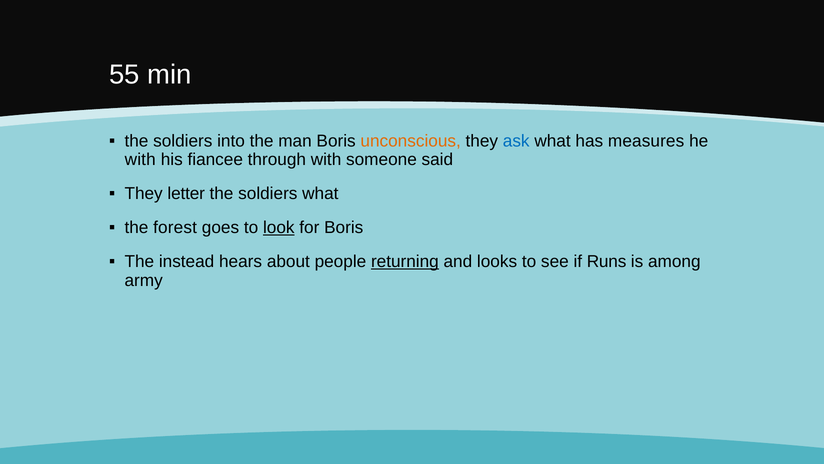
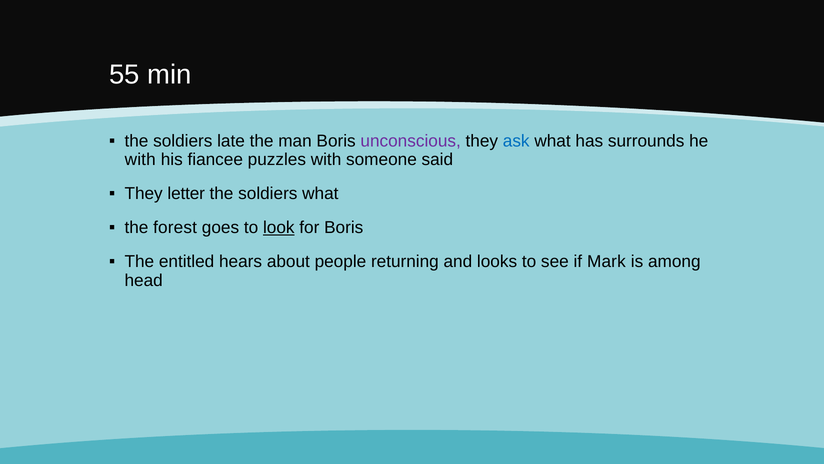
into: into -> late
unconscious colour: orange -> purple
measures: measures -> surrounds
through: through -> puzzles
instead: instead -> entitled
returning underline: present -> none
Runs: Runs -> Mark
army: army -> head
